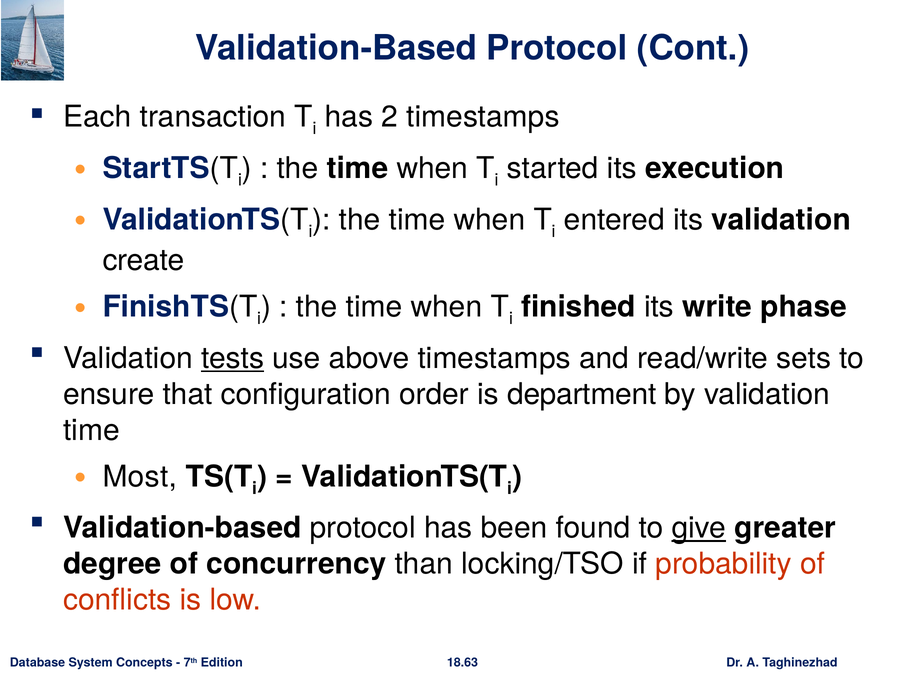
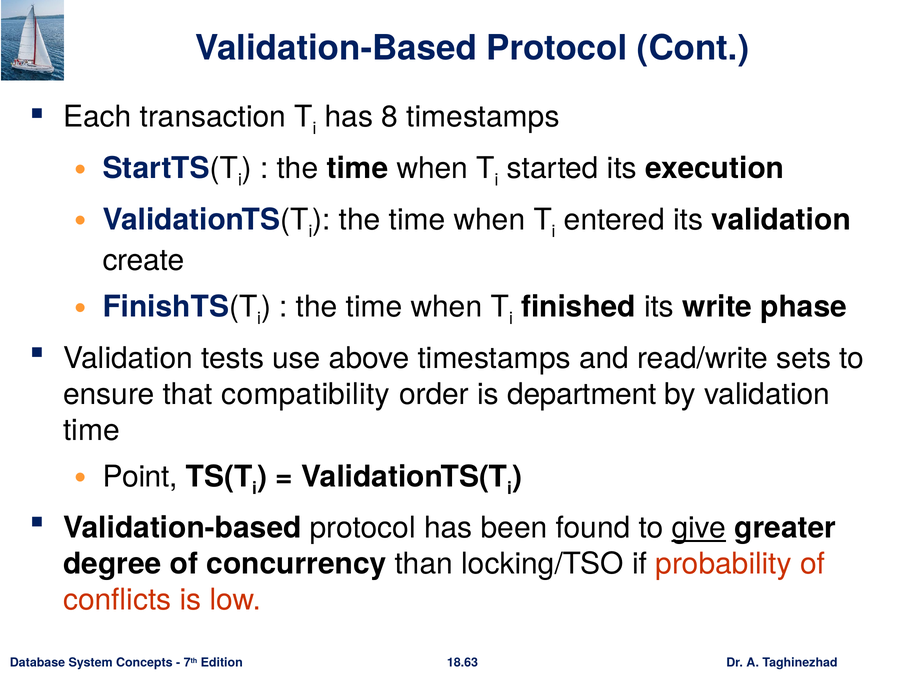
2: 2 -> 8
tests underline: present -> none
configuration: configuration -> compatibility
Most: Most -> Point
